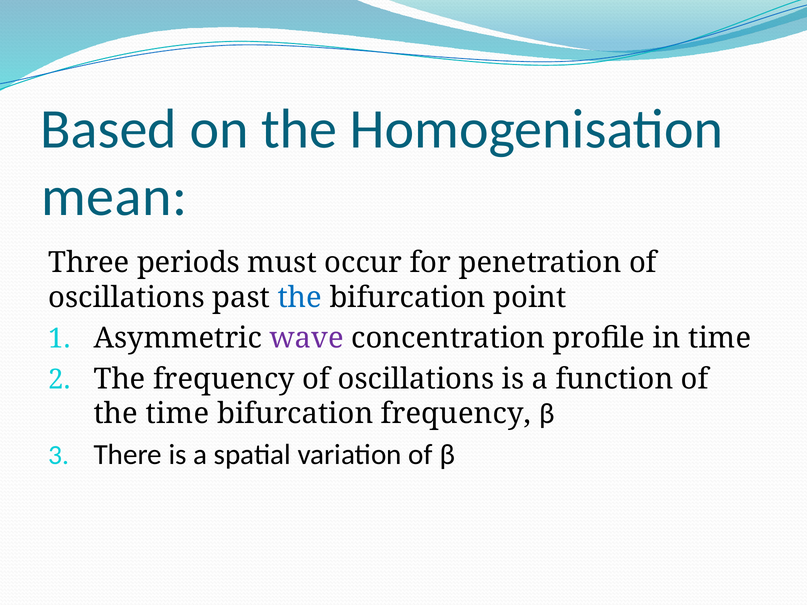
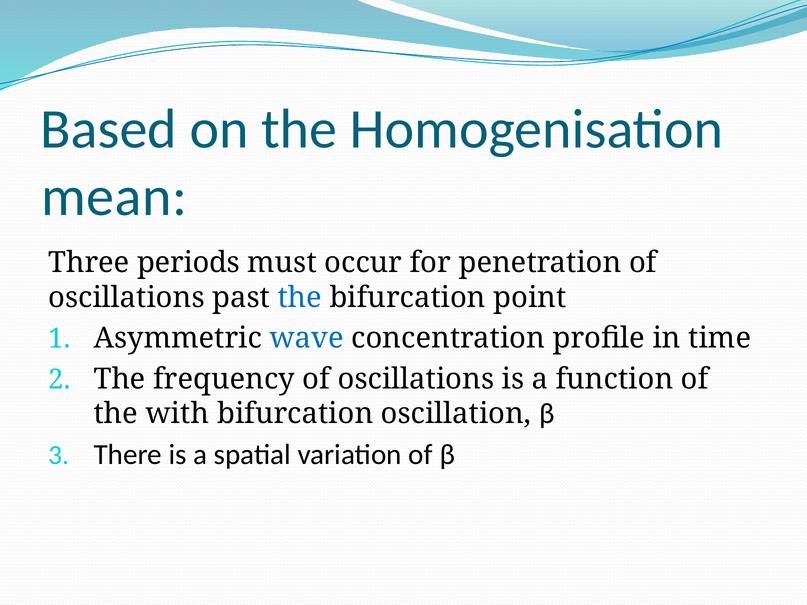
wave colour: purple -> blue
the time: time -> with
bifurcation frequency: frequency -> oscillation
